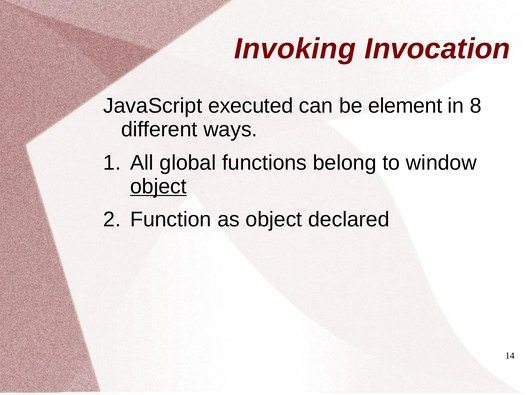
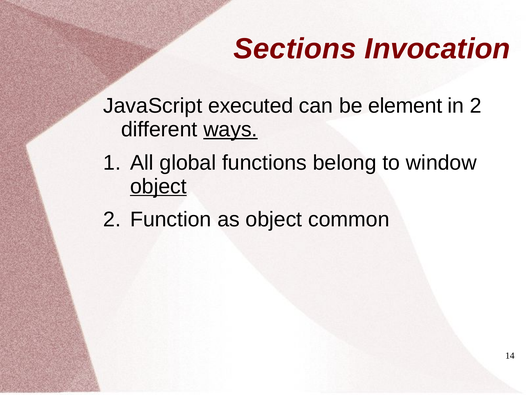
Invoking: Invoking -> Sections
in 8: 8 -> 2
ways underline: none -> present
declared: declared -> common
